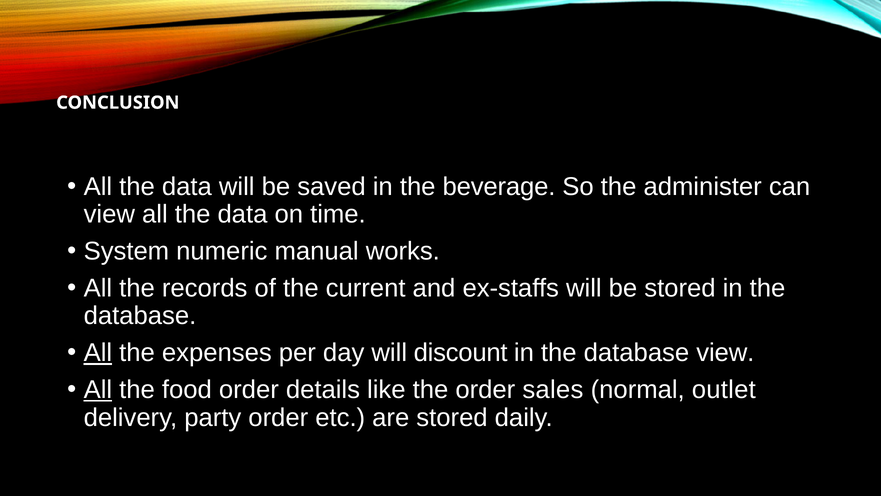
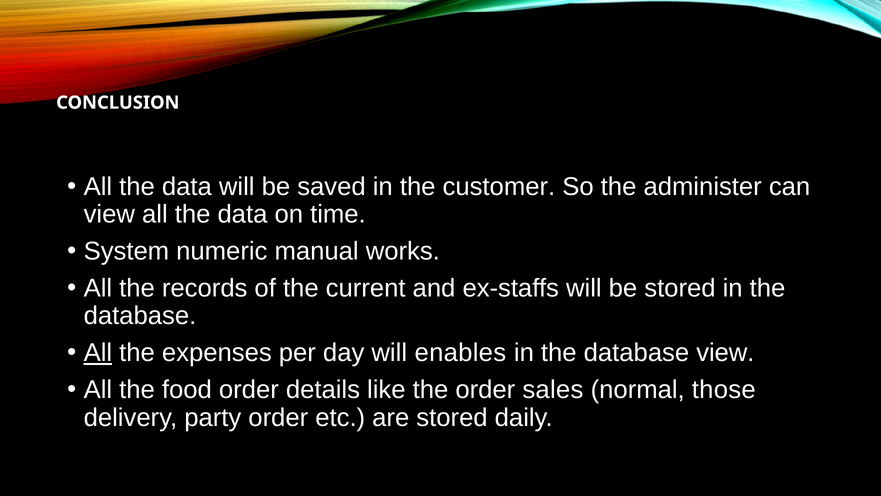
beverage: beverage -> customer
discount: discount -> enables
All at (98, 389) underline: present -> none
outlet: outlet -> those
